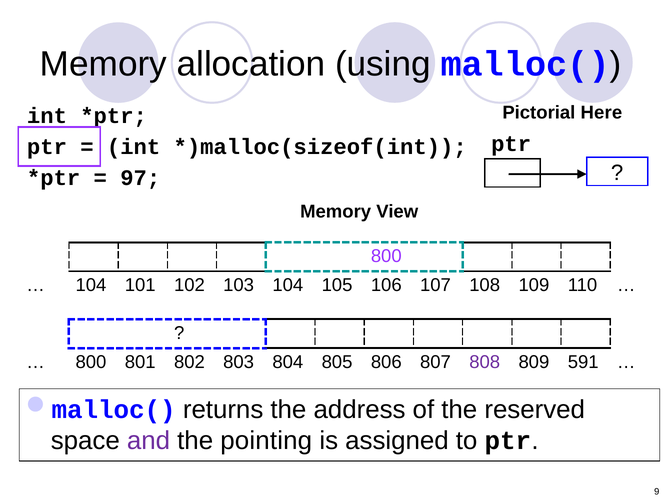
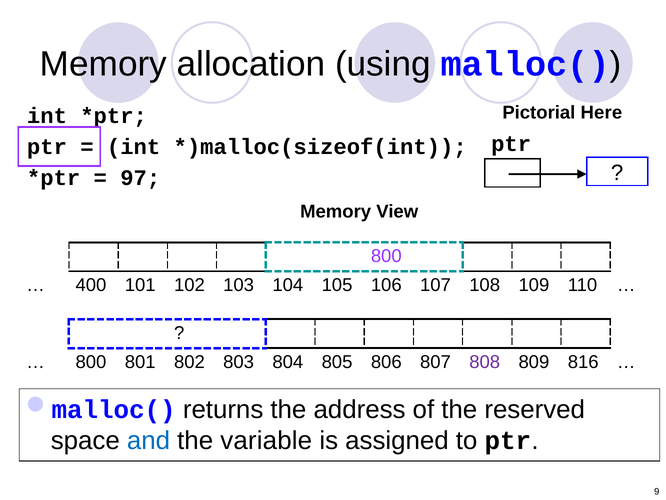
104 at (91, 285): 104 -> 400
591: 591 -> 816
and colour: purple -> blue
pointing: pointing -> variable
